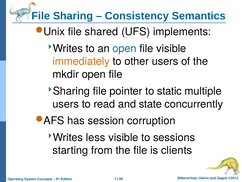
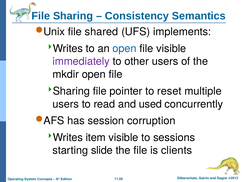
immediately colour: orange -> purple
static: static -> reset
state: state -> used
less: less -> item
from: from -> slide
